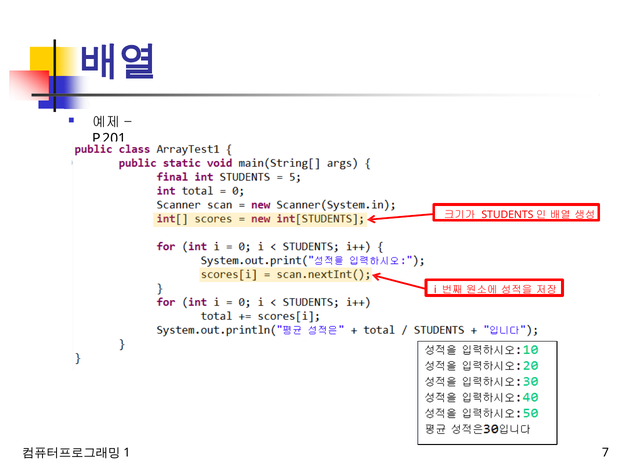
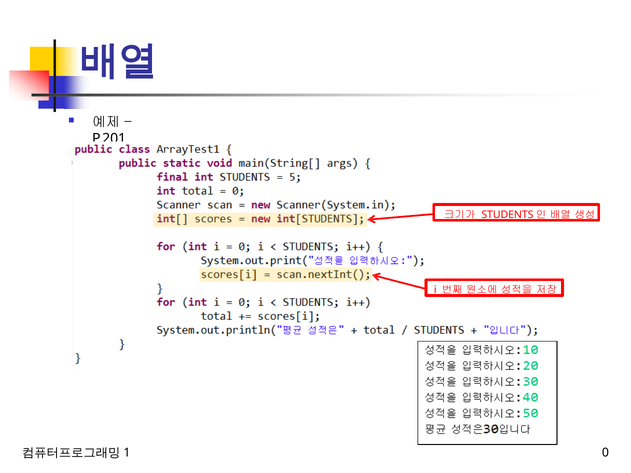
7: 7 -> 0
